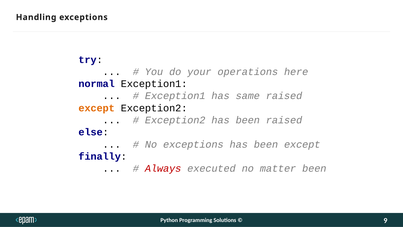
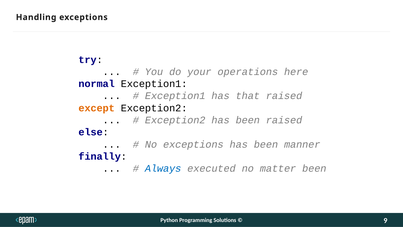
same: same -> that
been except: except -> manner
Always colour: red -> blue
